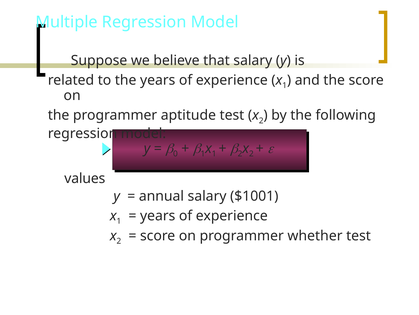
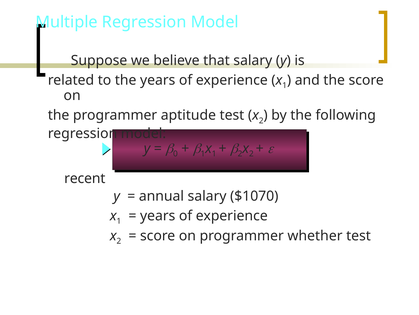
values: values -> recent
$1001: $1001 -> $1070
